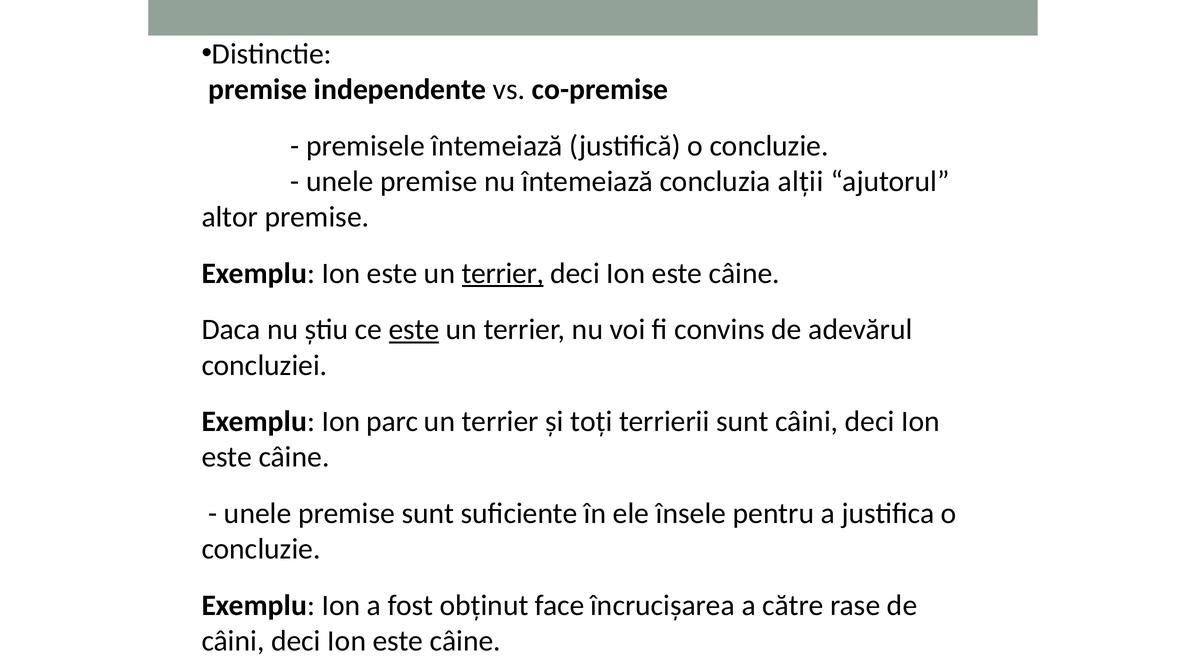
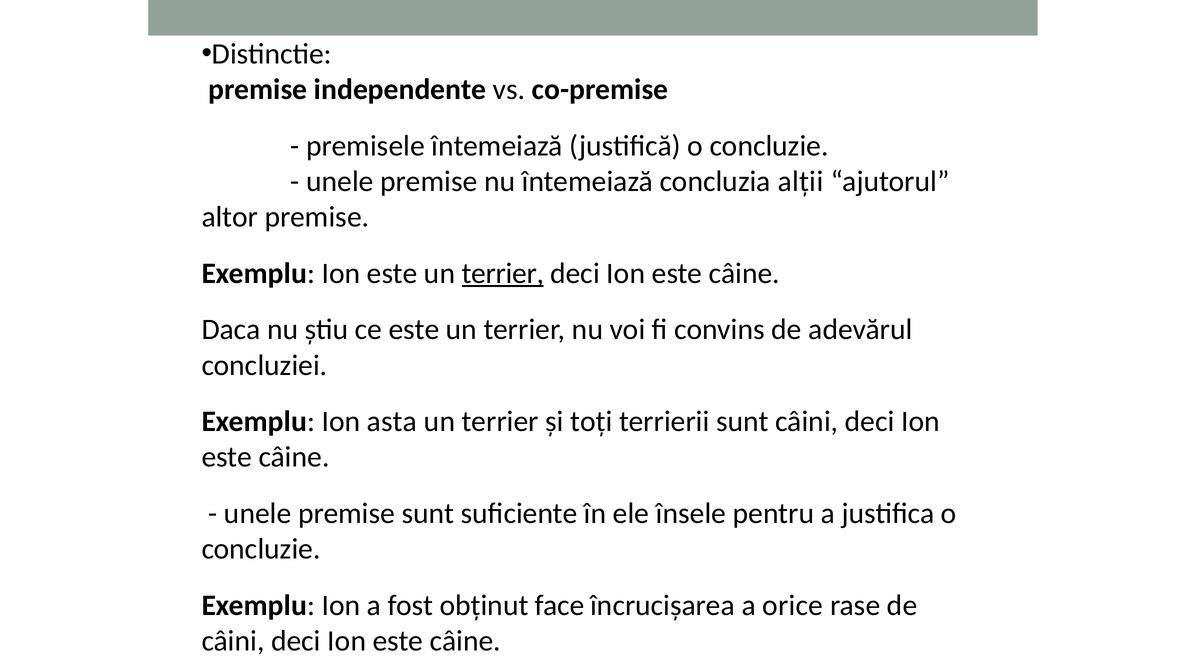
este at (414, 330) underline: present -> none
parc: parc -> asta
către: către -> orice
